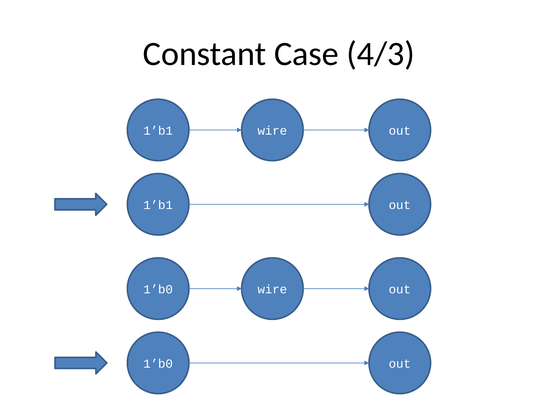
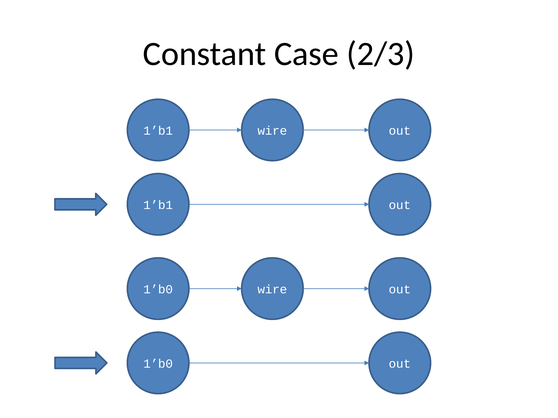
4/3: 4/3 -> 2/3
